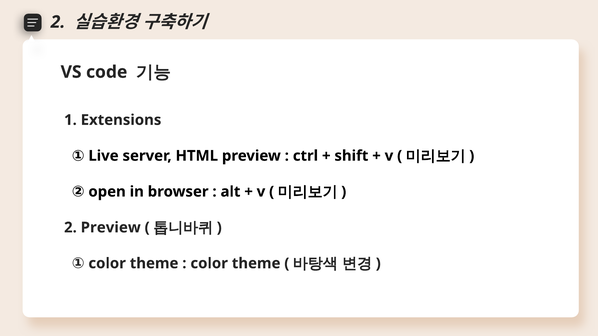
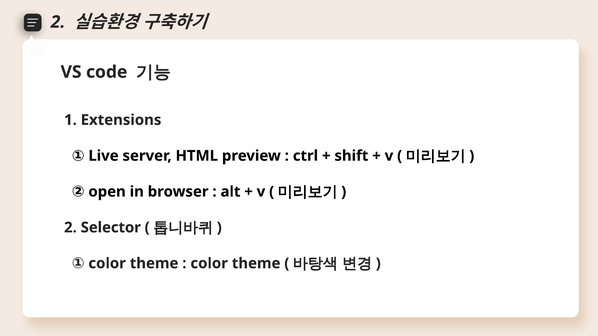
2 Preview: Preview -> Selector
